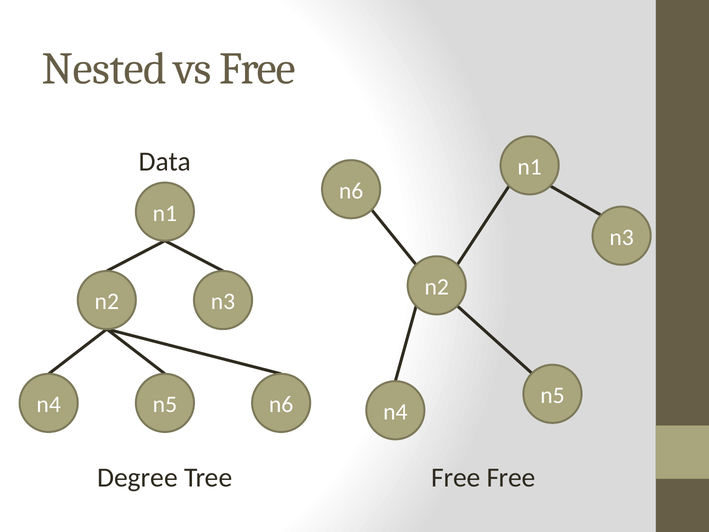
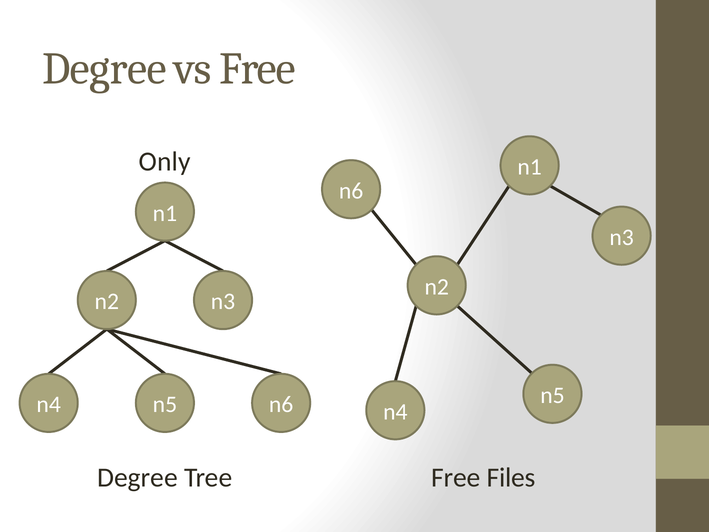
Nested at (104, 69): Nested -> Degree
Data: Data -> Only
Free Free: Free -> Files
